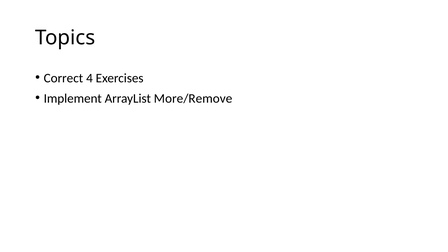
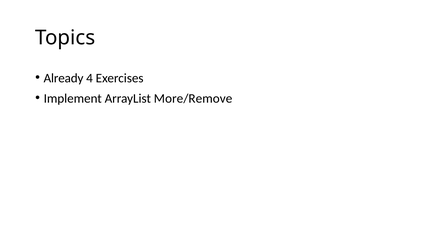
Correct: Correct -> Already
